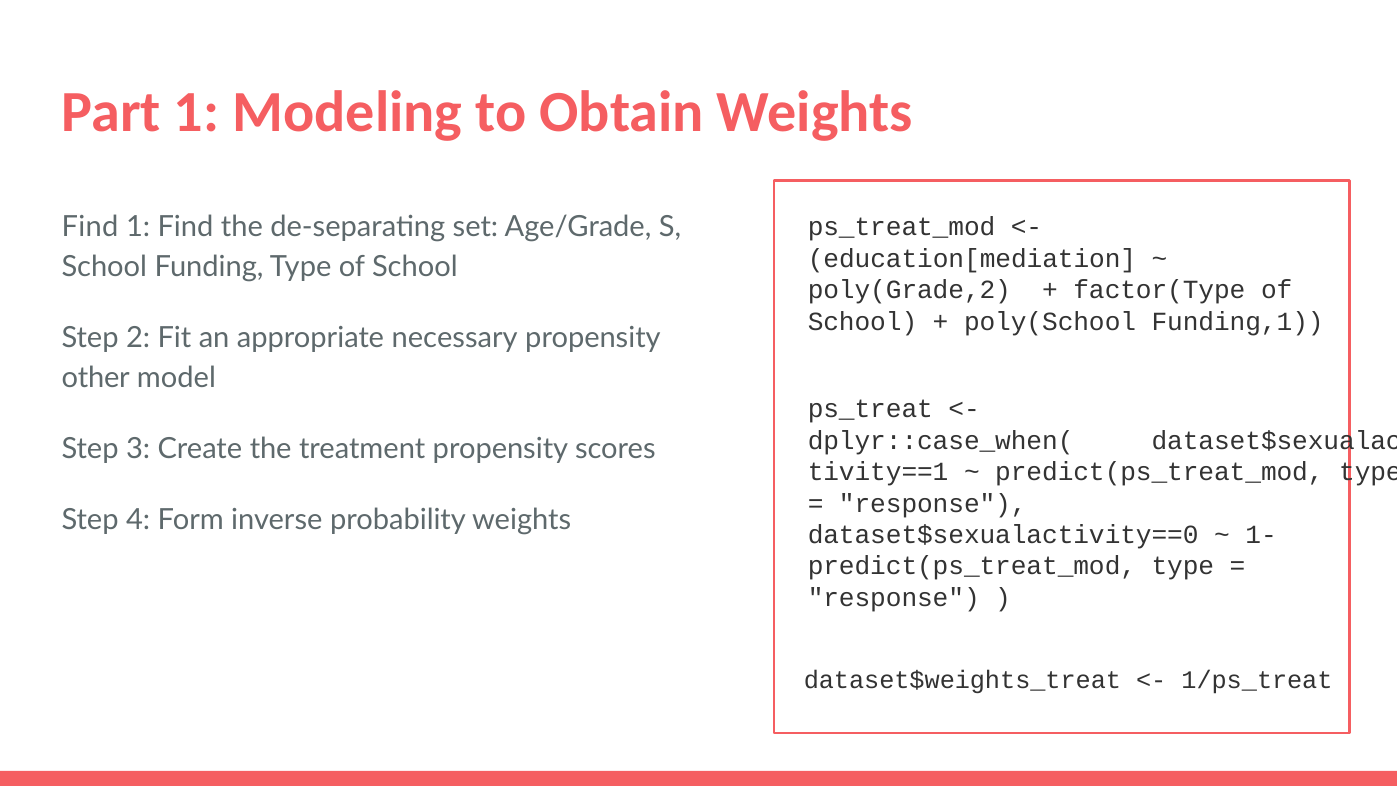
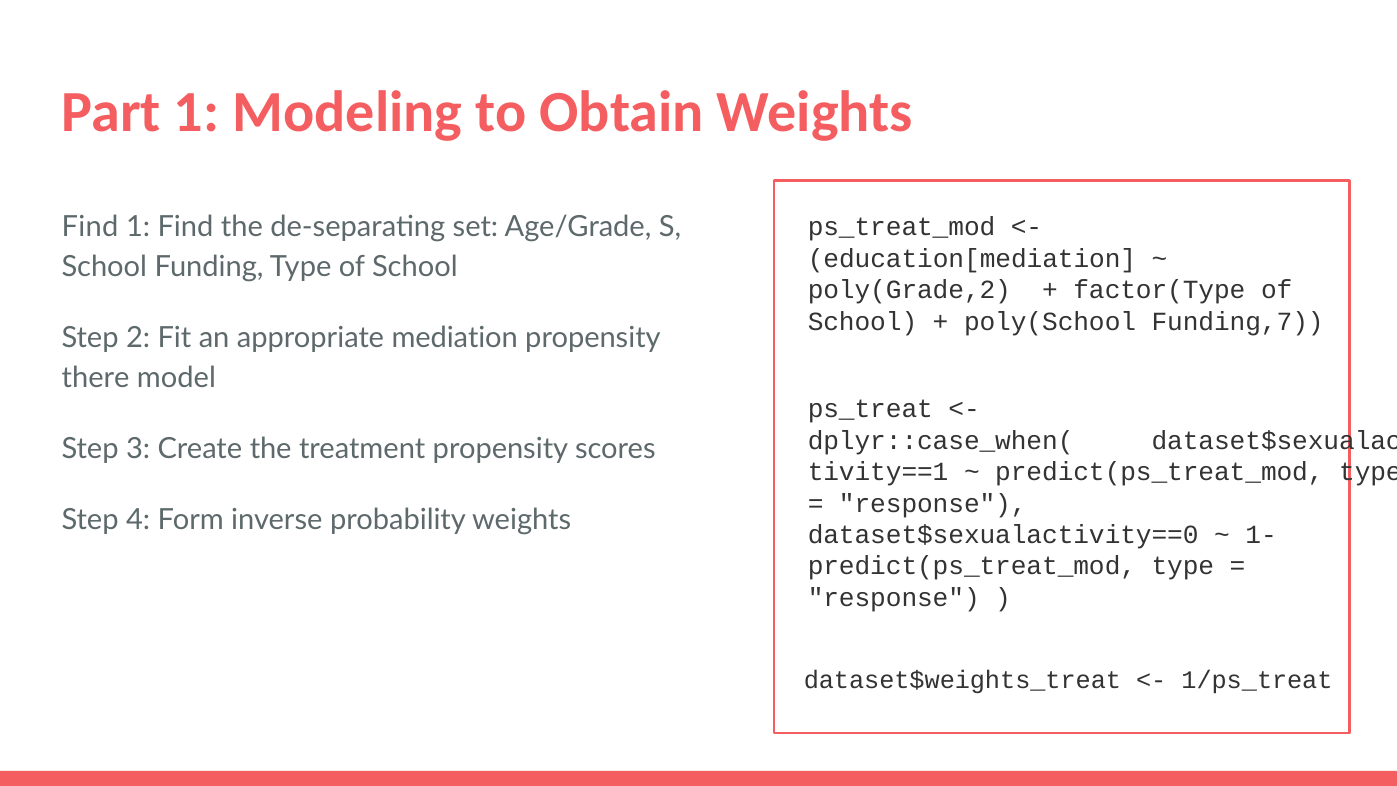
Funding,1: Funding,1 -> Funding,7
necessary: necessary -> mediation
other: other -> there
